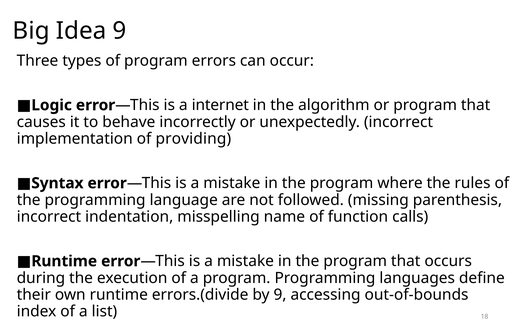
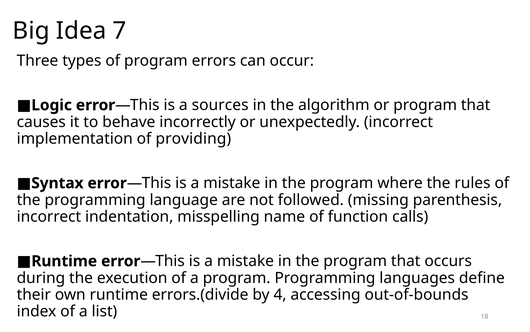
Idea 9: 9 -> 7
internet: internet -> sources
by 9: 9 -> 4
